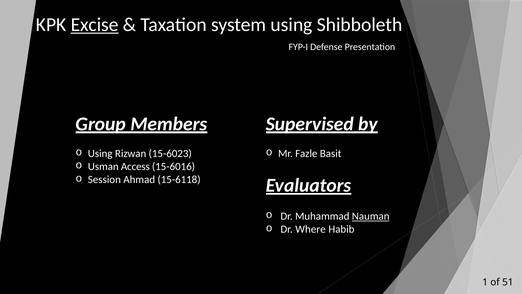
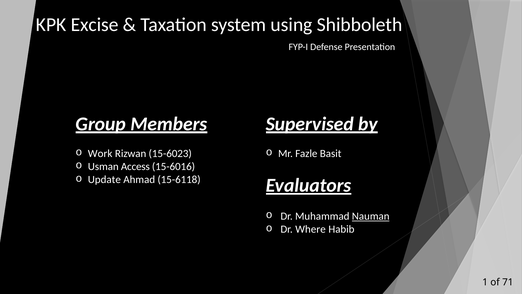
Excise underline: present -> none
Using at (100, 153): Using -> Work
Session: Session -> Update
51: 51 -> 71
